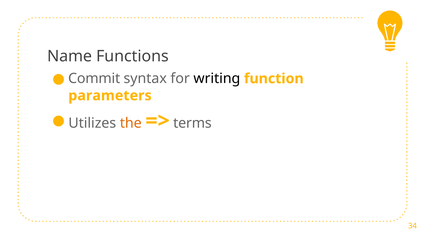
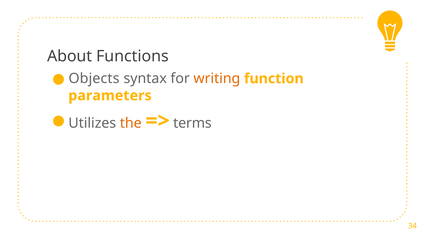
Name: Name -> About
Commit: Commit -> Objects
writing colour: black -> orange
